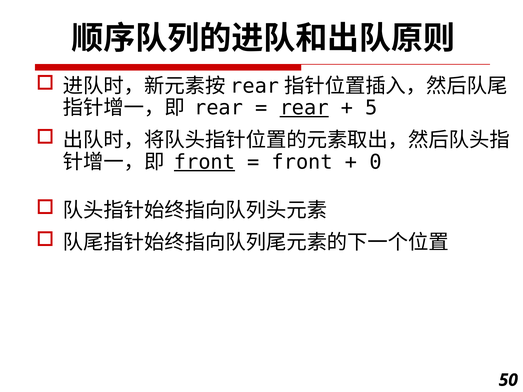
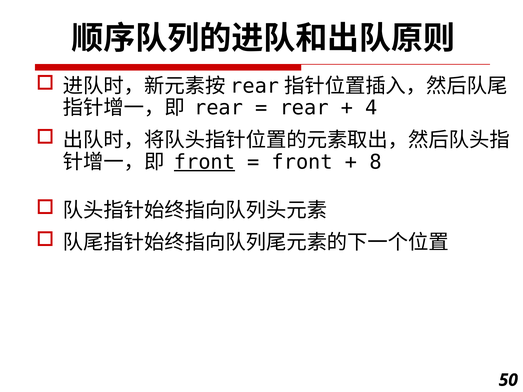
rear at (304, 108) underline: present -> none
5: 5 -> 4
0: 0 -> 8
